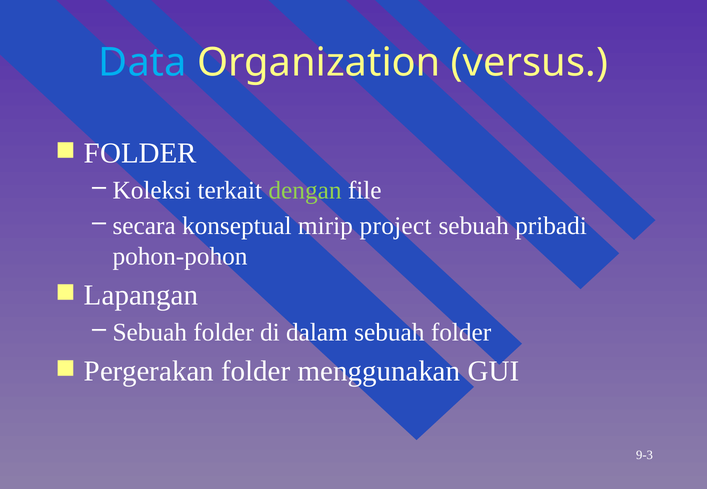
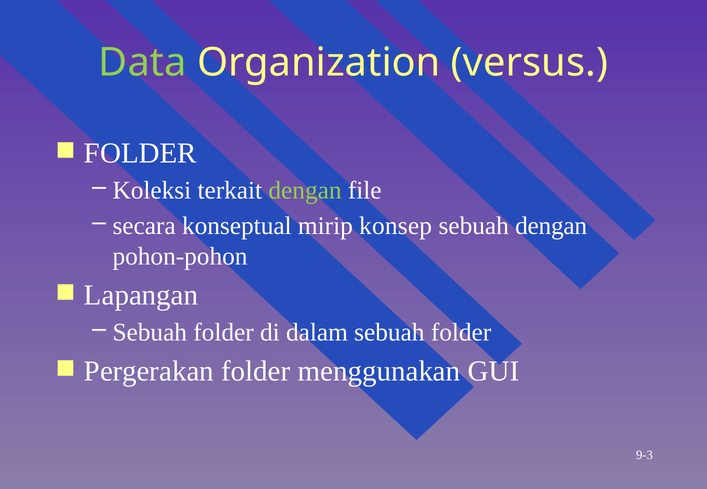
Data colour: light blue -> light green
project: project -> konsep
sebuah pribadi: pribadi -> dengan
